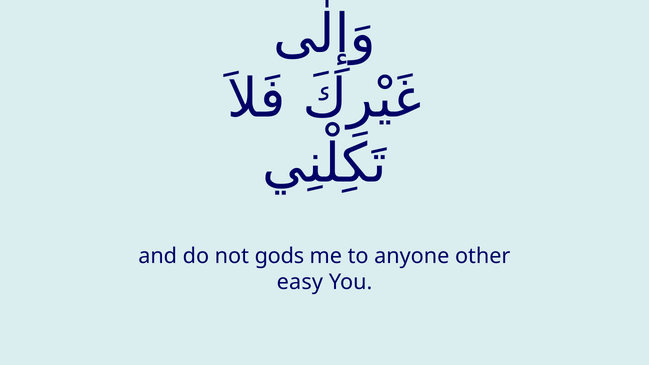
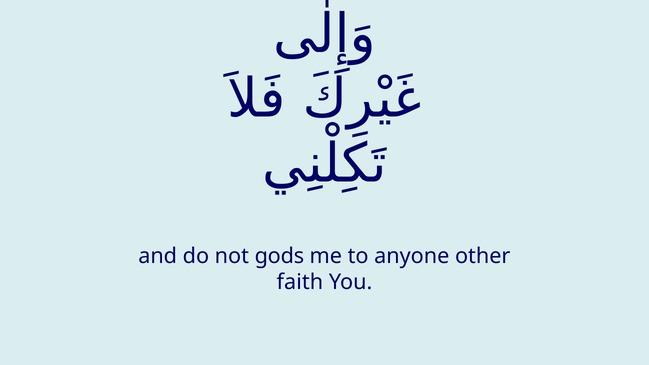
easy: easy -> faith
